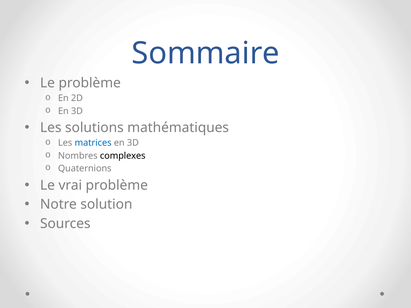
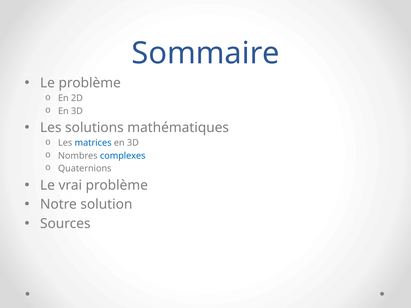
complexes colour: black -> blue
